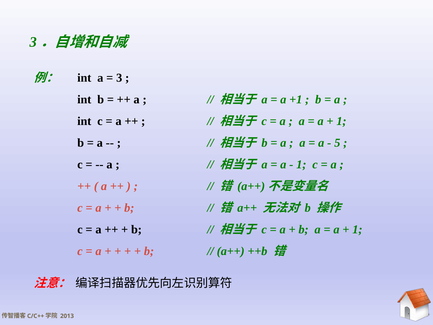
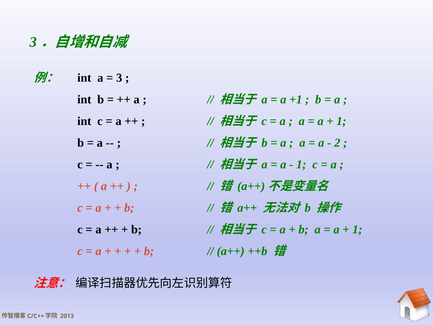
5: 5 -> 2
